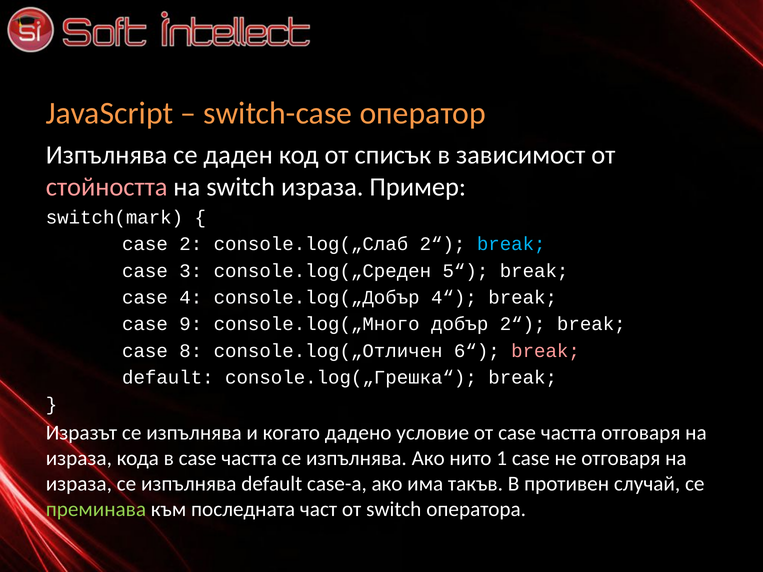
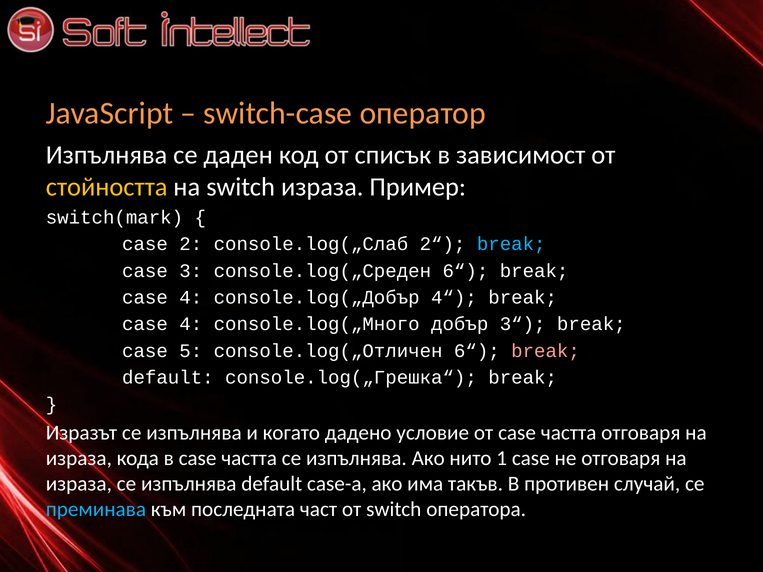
стойността colour: pink -> yellow
console.log(„Среден 5“: 5“ -> 6“
9 at (191, 324): 9 -> 4
добър 2“: 2“ -> 3“
8: 8 -> 5
преминава colour: light green -> light blue
